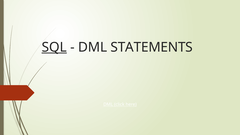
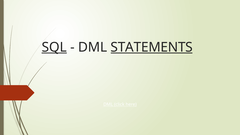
STATEMENTS underline: none -> present
